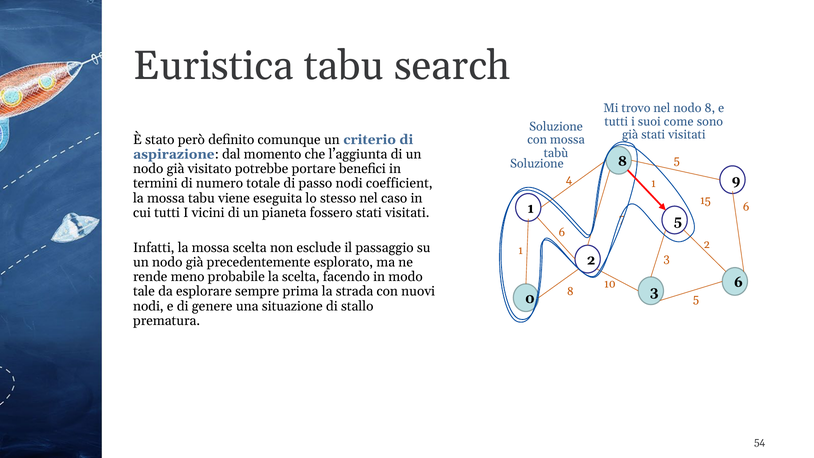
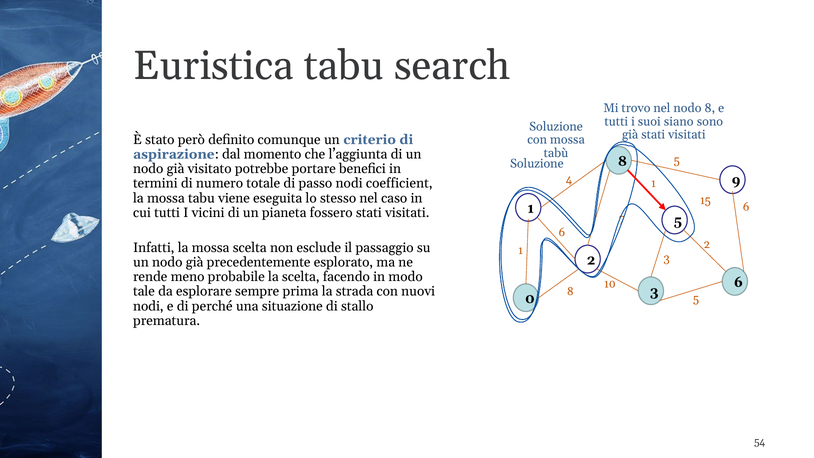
come: come -> siano
genere: genere -> perché
